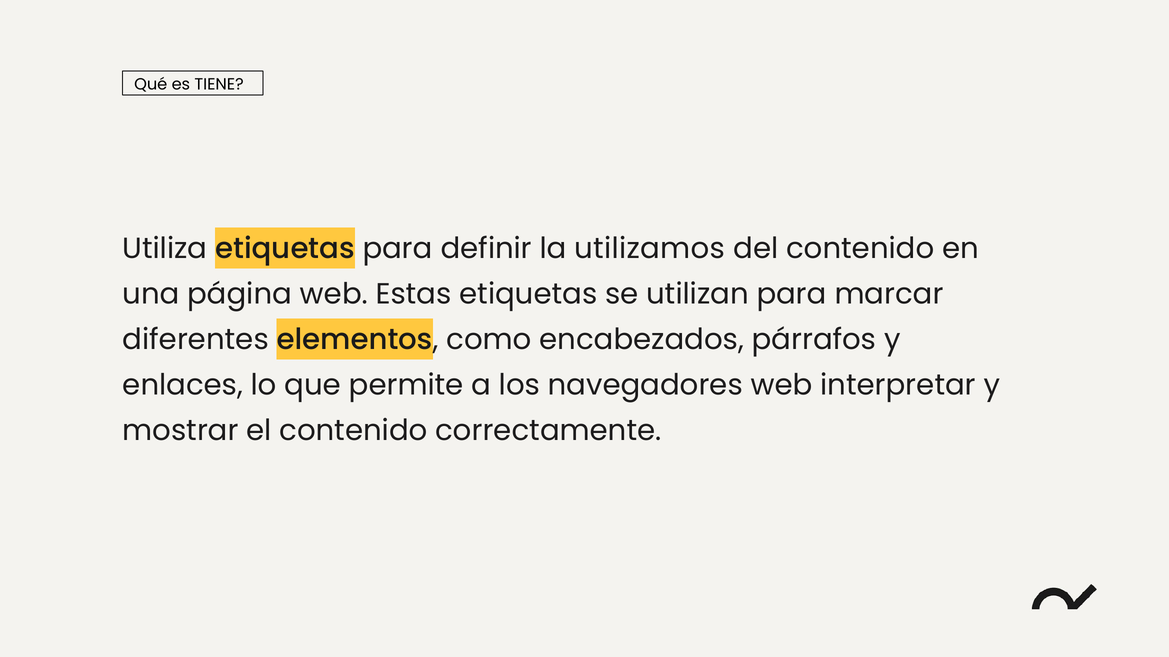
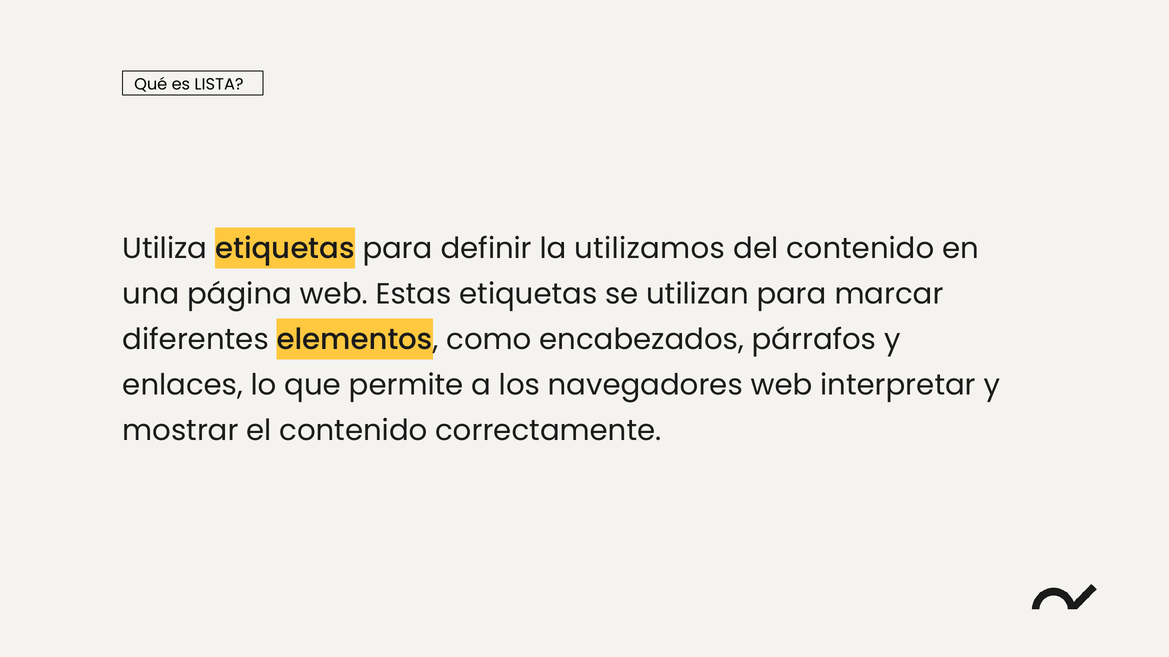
TIENE: TIENE -> LISTA
